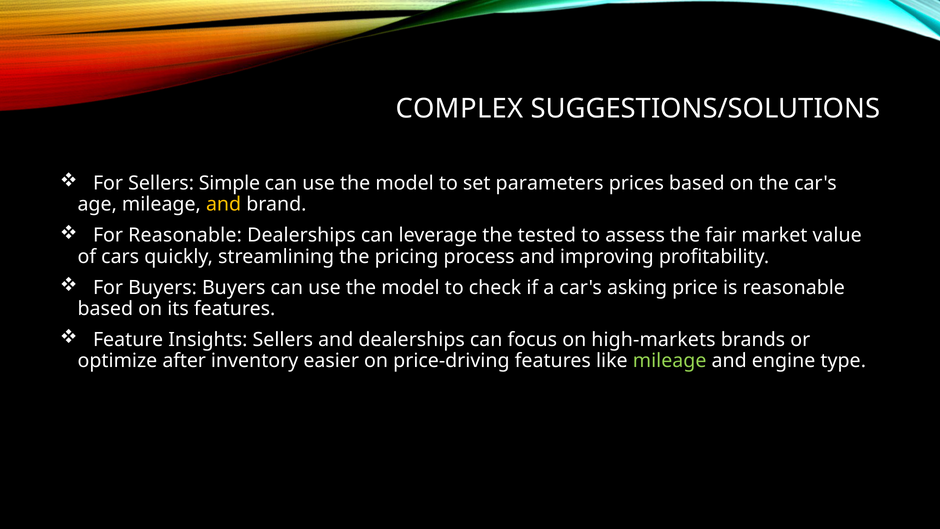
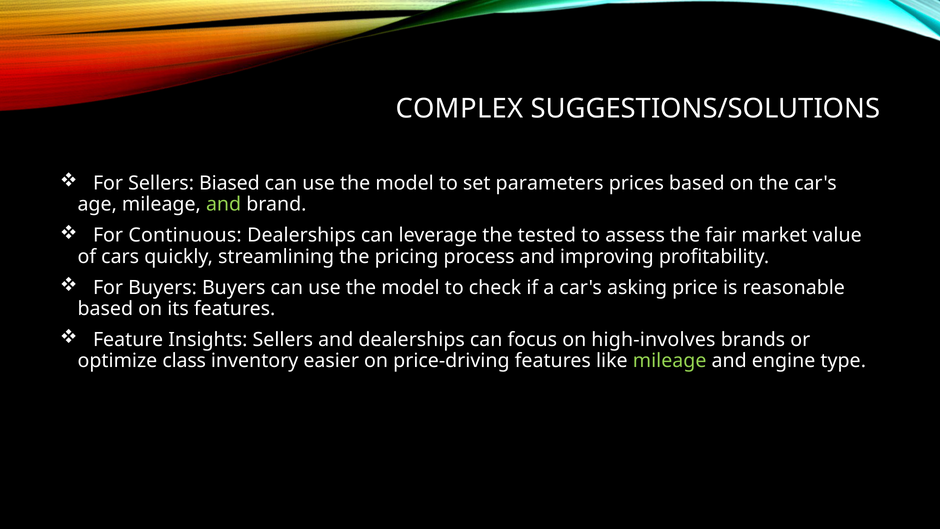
Simple: Simple -> Biased
and at (224, 204) colour: yellow -> light green
For Reasonable: Reasonable -> Continuous
high-markets: high-markets -> high-involves
after: after -> class
